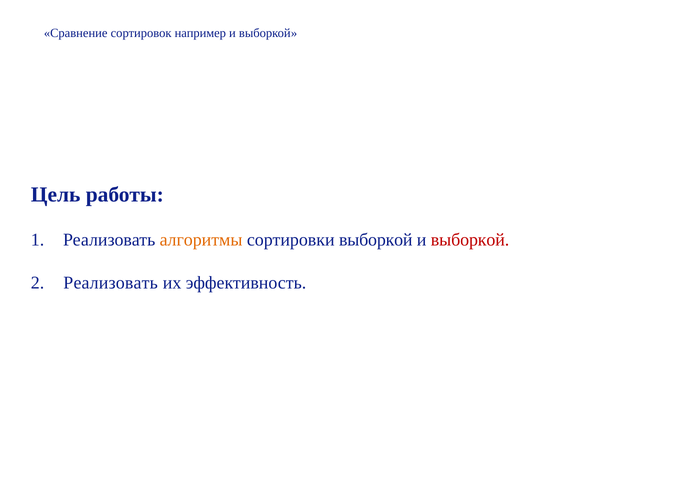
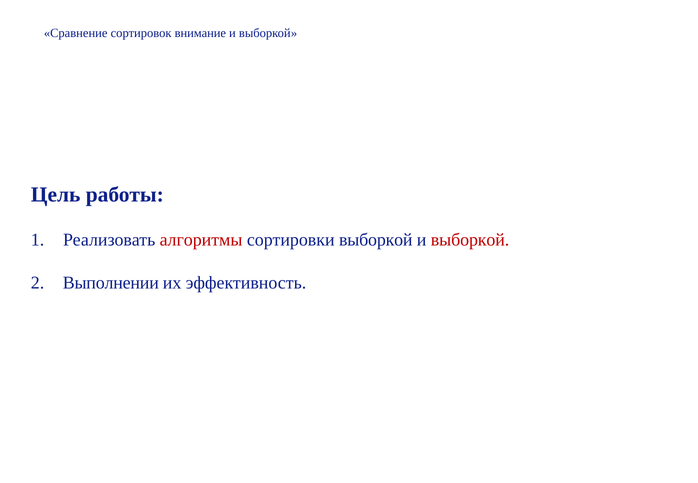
например: например -> внимание
алгоритмы colour: orange -> red
Реализовать at (111, 283): Реализовать -> Выполнении
